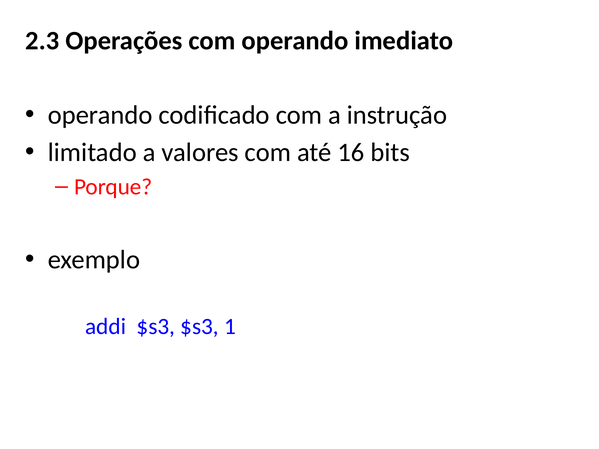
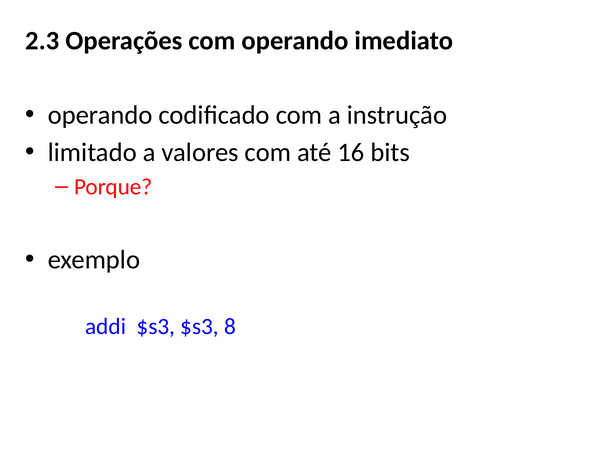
1: 1 -> 8
